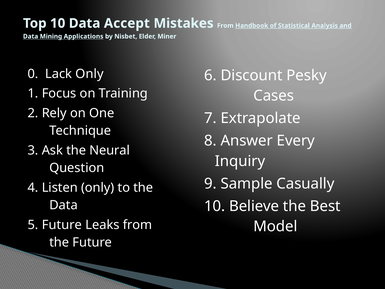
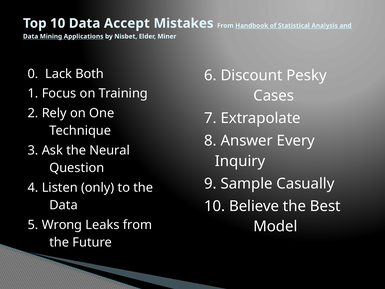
Lack Only: Only -> Both
5 Future: Future -> Wrong
